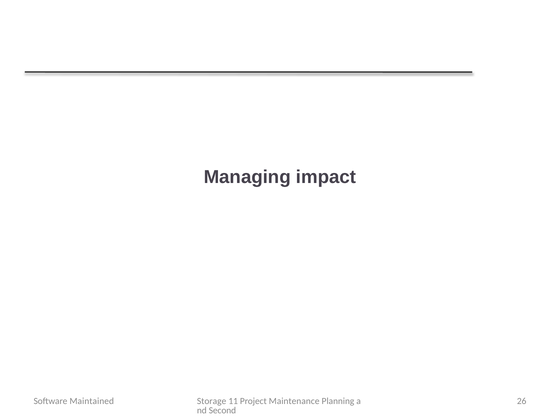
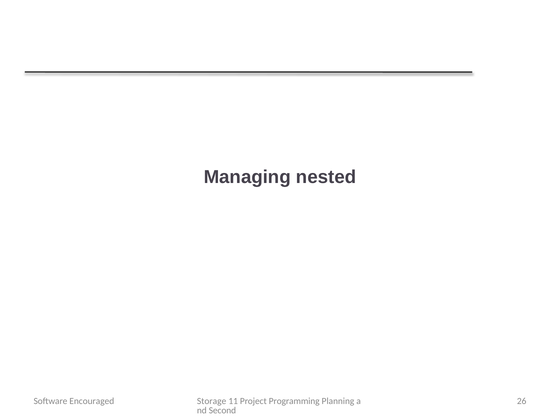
impact: impact -> nested
Maintenance: Maintenance -> Programming
Maintained: Maintained -> Encouraged
